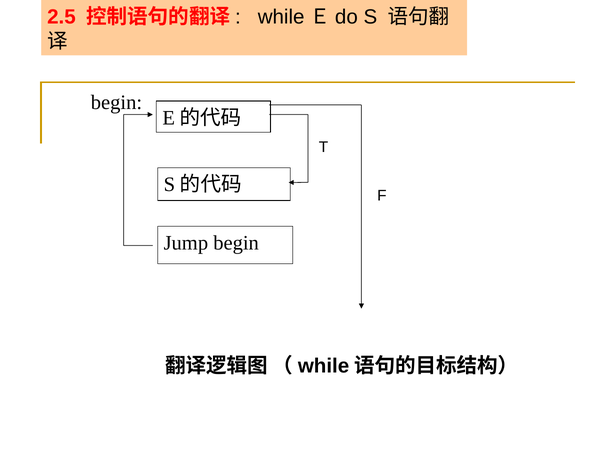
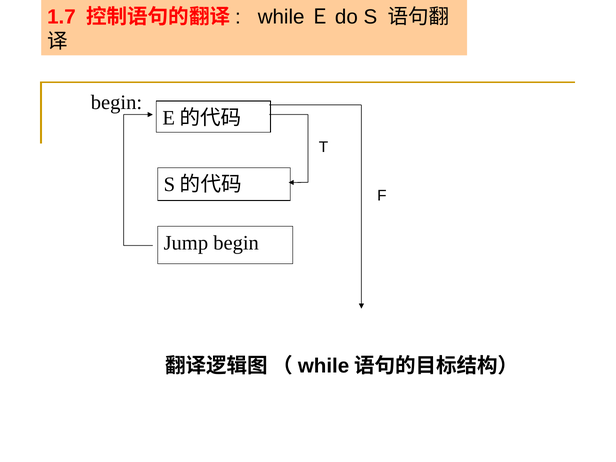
2.5: 2.5 -> 1.7
